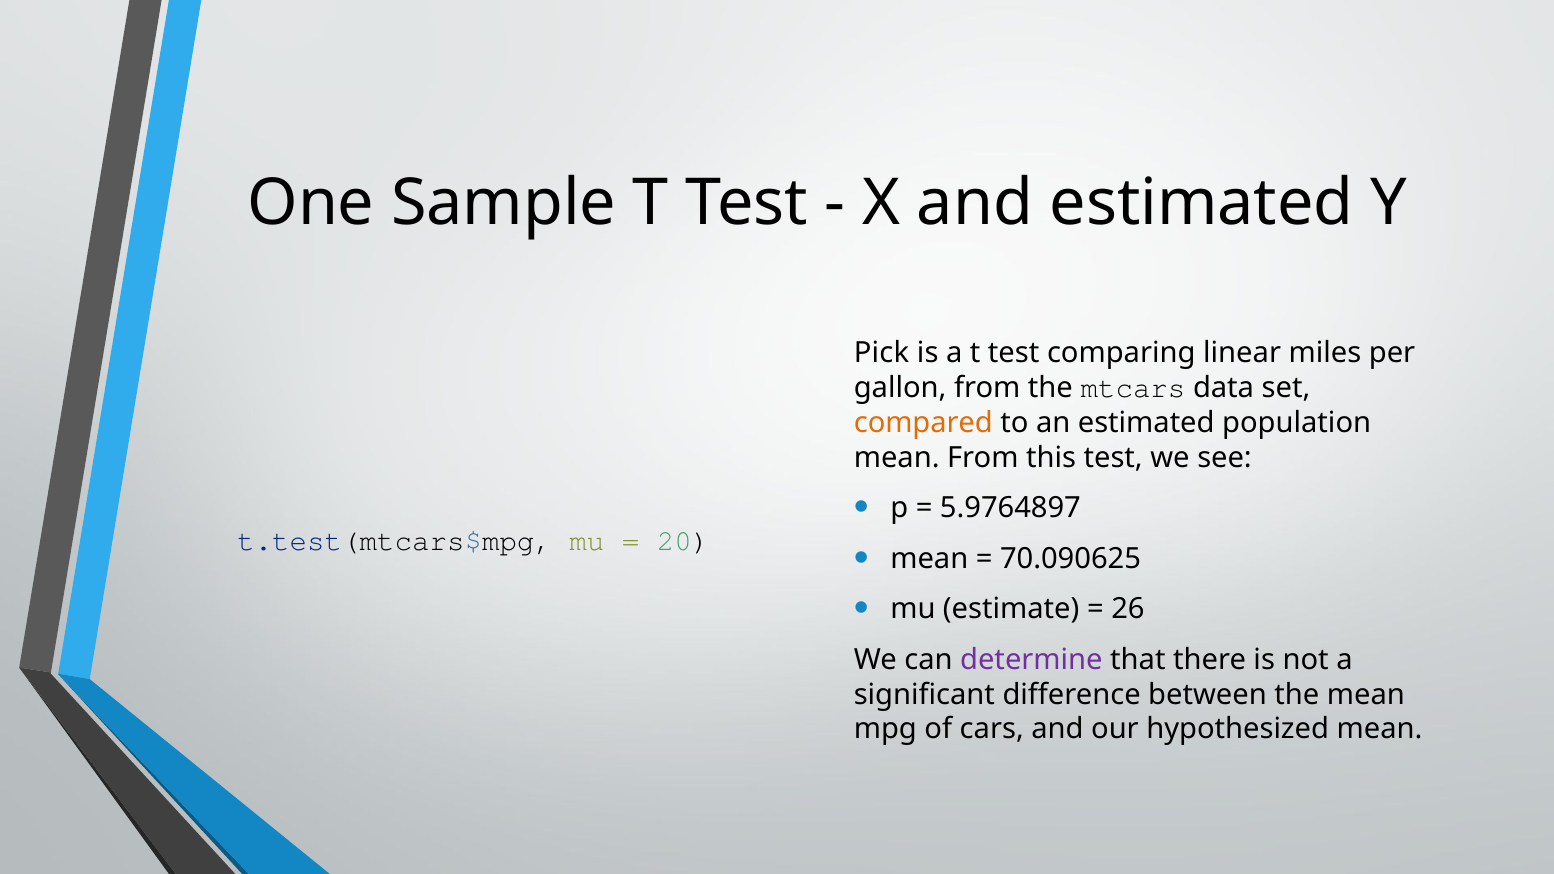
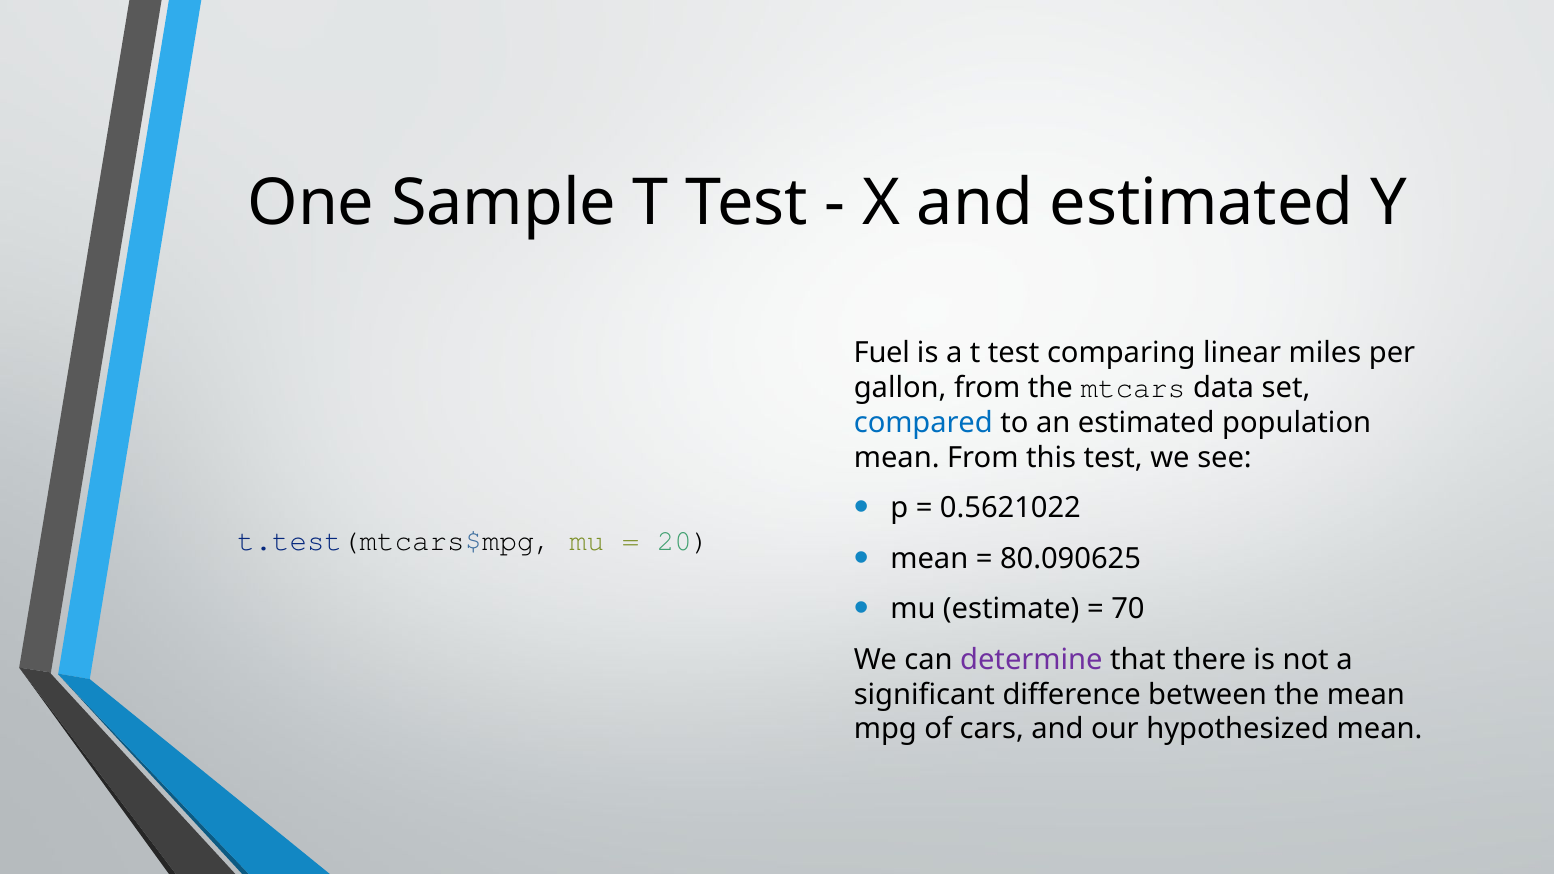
Pick: Pick -> Fuel
compared colour: orange -> blue
5.9764897: 5.9764897 -> 0.5621022
70.090625: 70.090625 -> 80.090625
26: 26 -> 70
